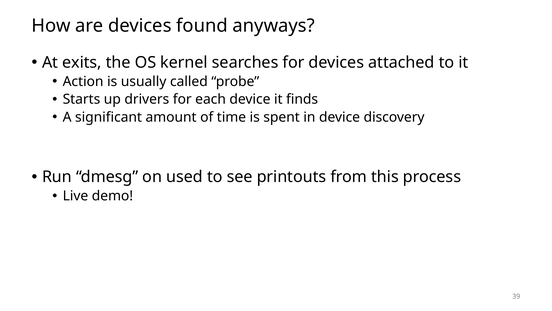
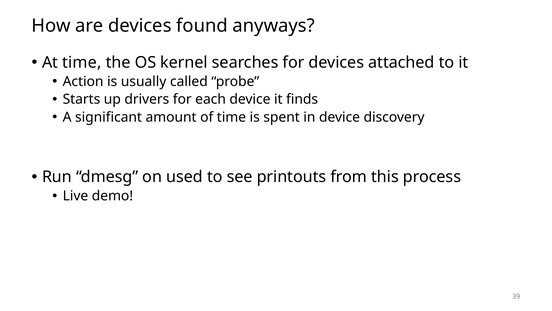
At exits: exits -> time
